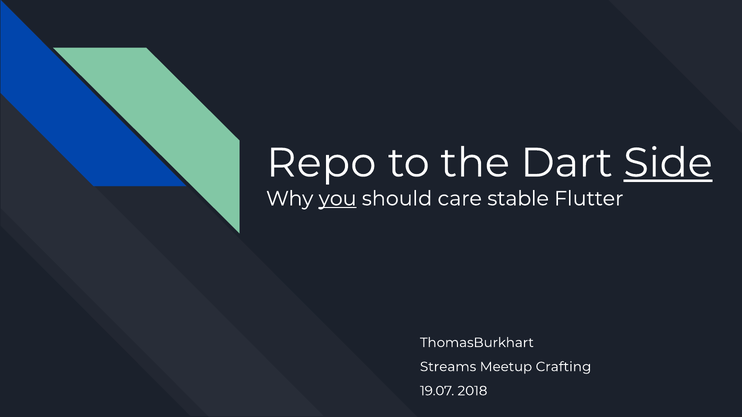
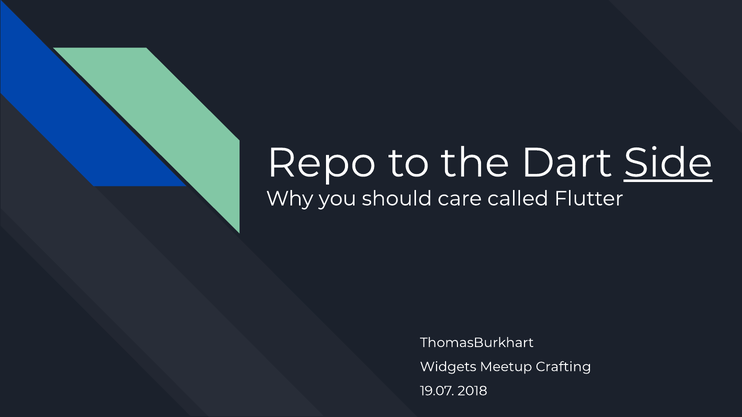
you underline: present -> none
stable: stable -> called
Streams: Streams -> Widgets
